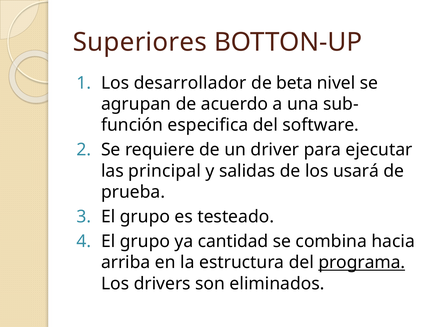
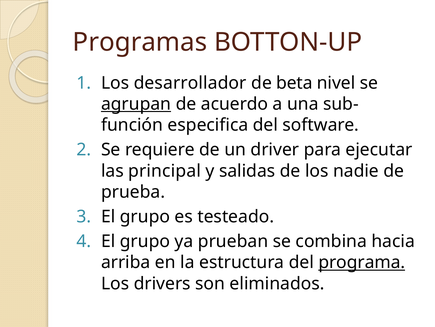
Superiores: Superiores -> Programas
agrupan underline: none -> present
usará: usará -> nadie
cantidad: cantidad -> prueban
